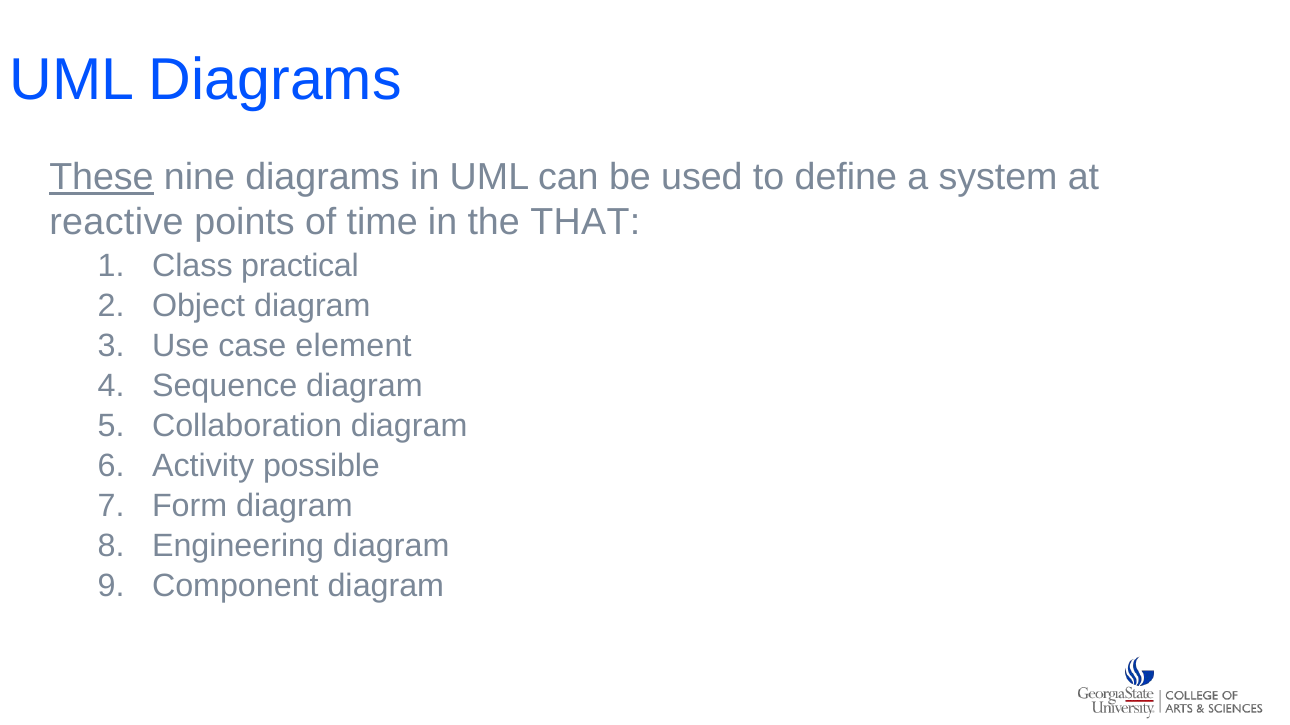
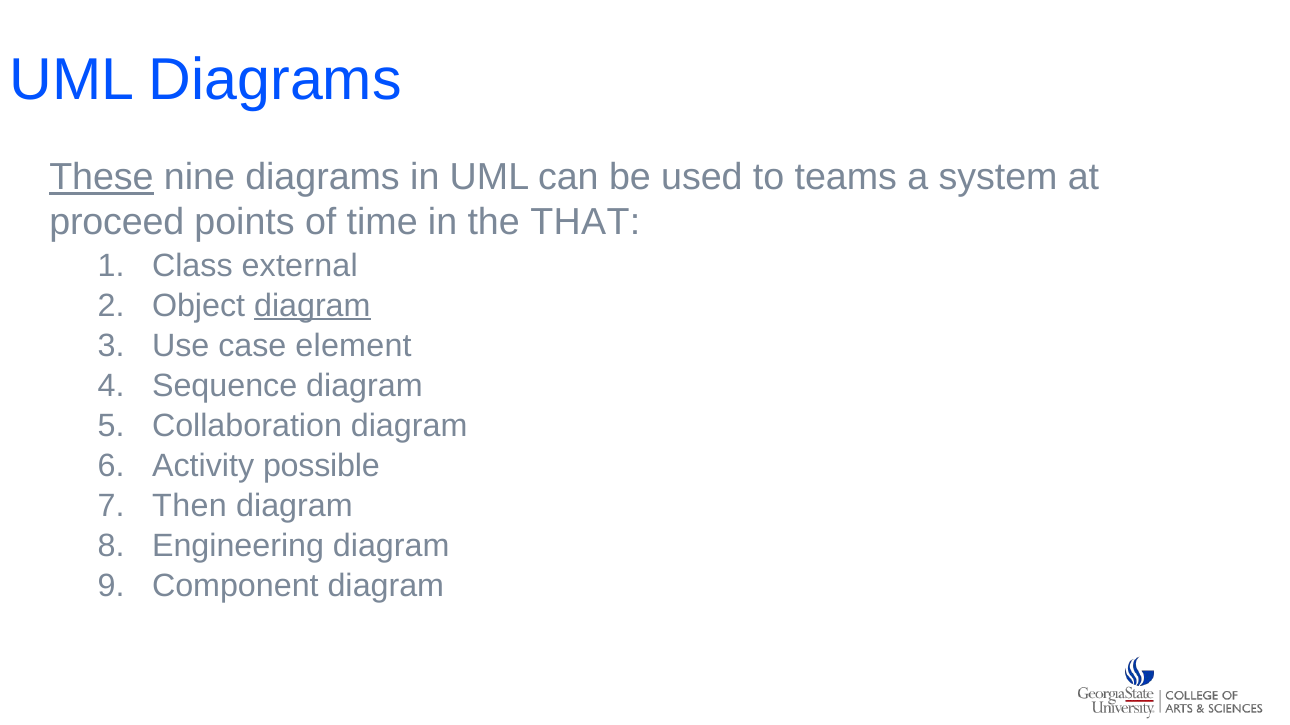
define: define -> teams
reactive: reactive -> proceed
practical: practical -> external
diagram at (312, 306) underline: none -> present
Form: Form -> Then
